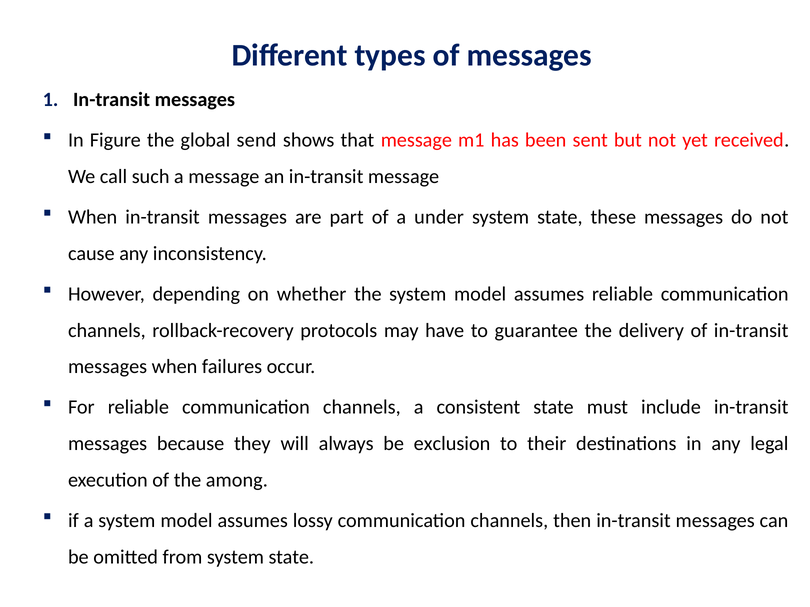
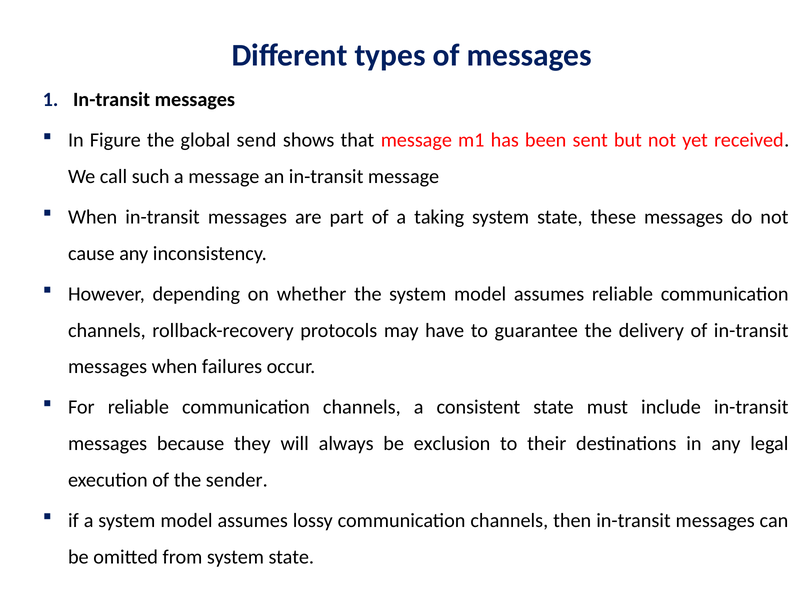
under: under -> taking
among: among -> sender
